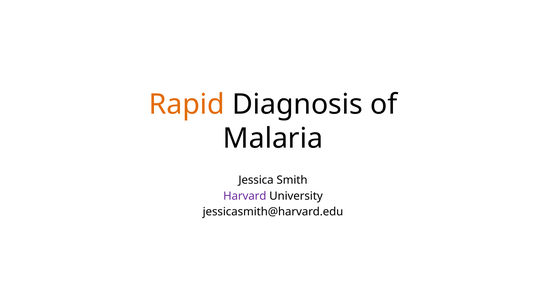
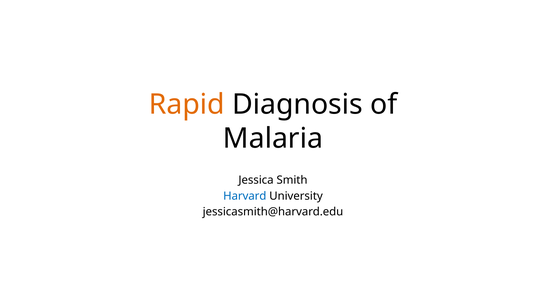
Harvard colour: purple -> blue
